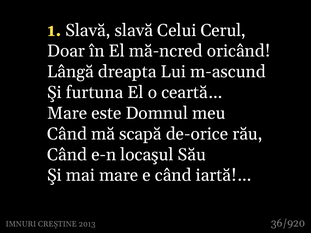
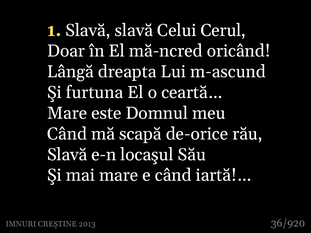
Când at (67, 155): Când -> Slavă
